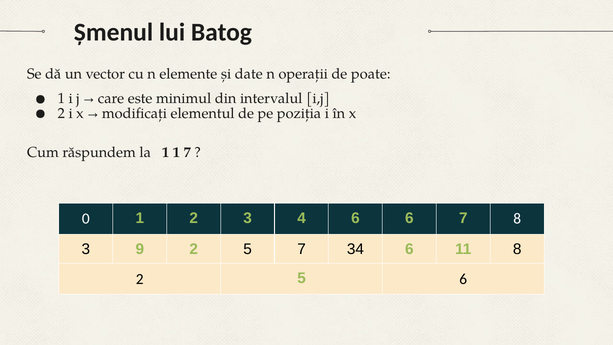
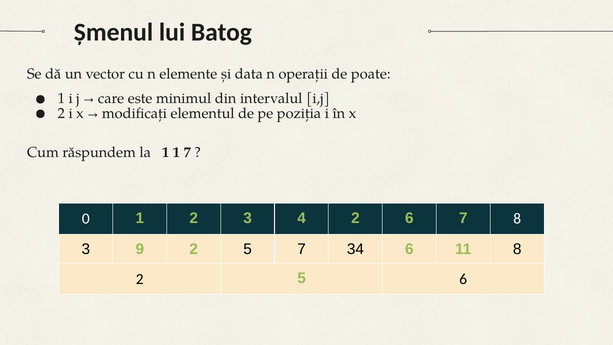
date: date -> data
4 6: 6 -> 2
